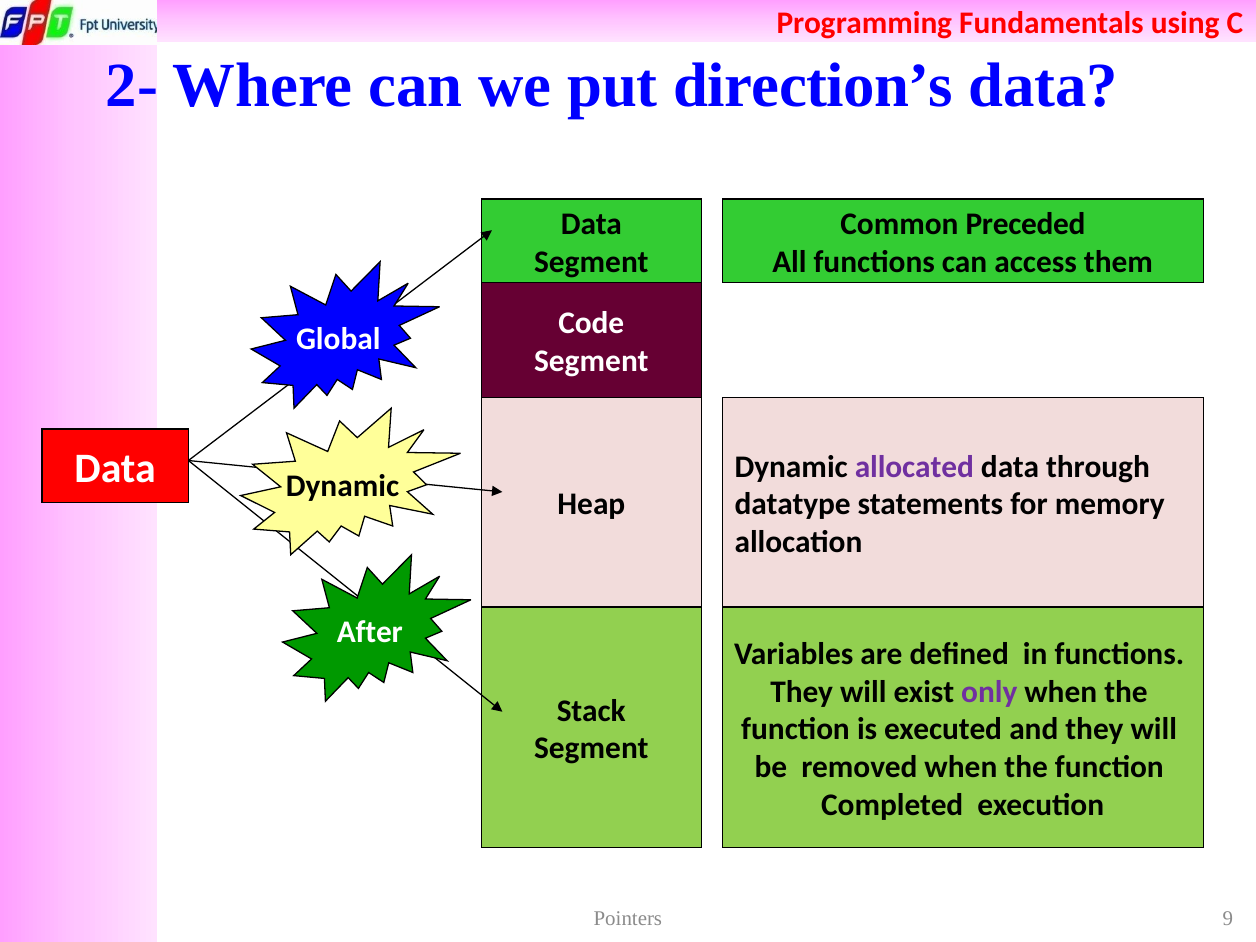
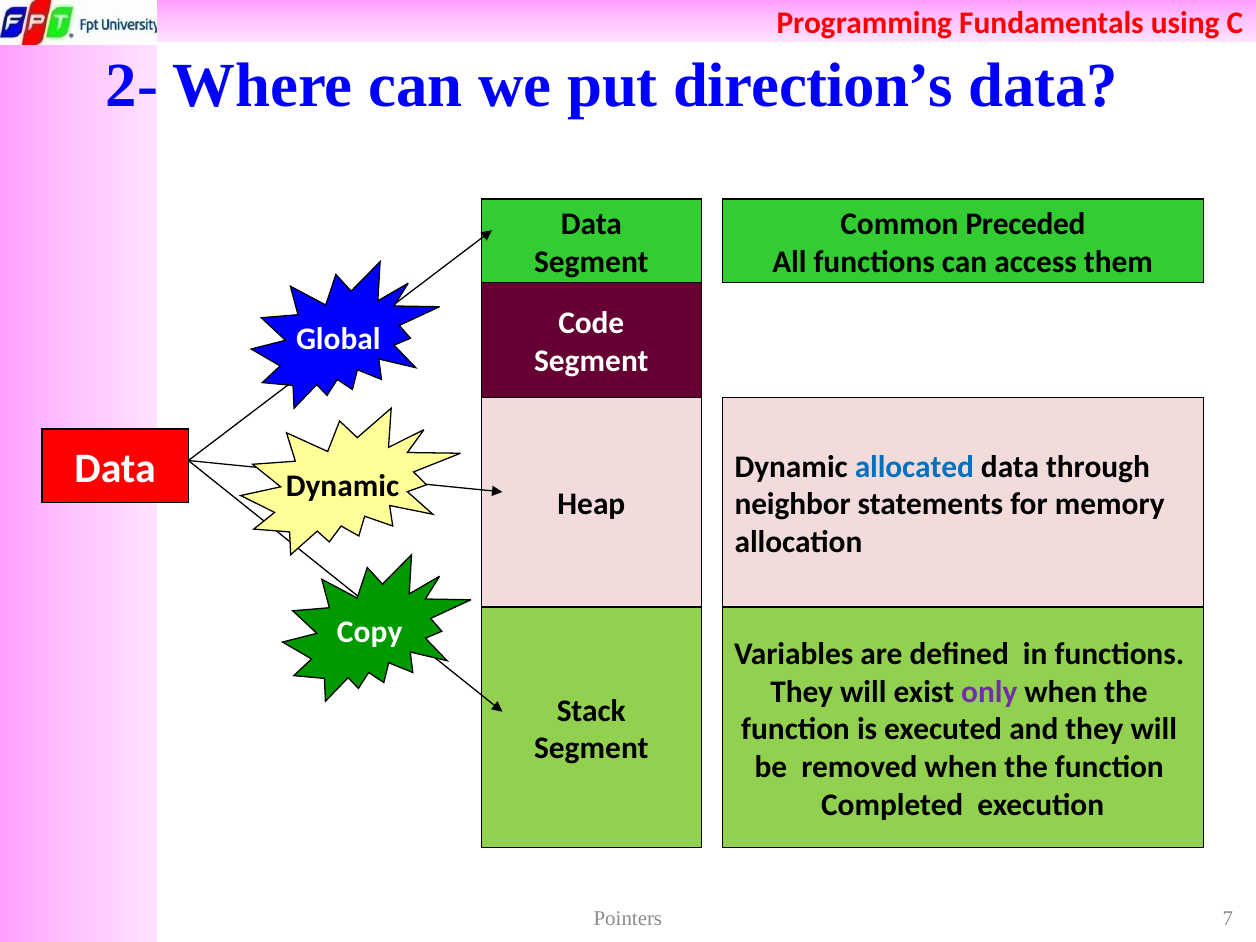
allocated colour: purple -> blue
datatype: datatype -> neighbor
After: After -> Copy
9: 9 -> 7
